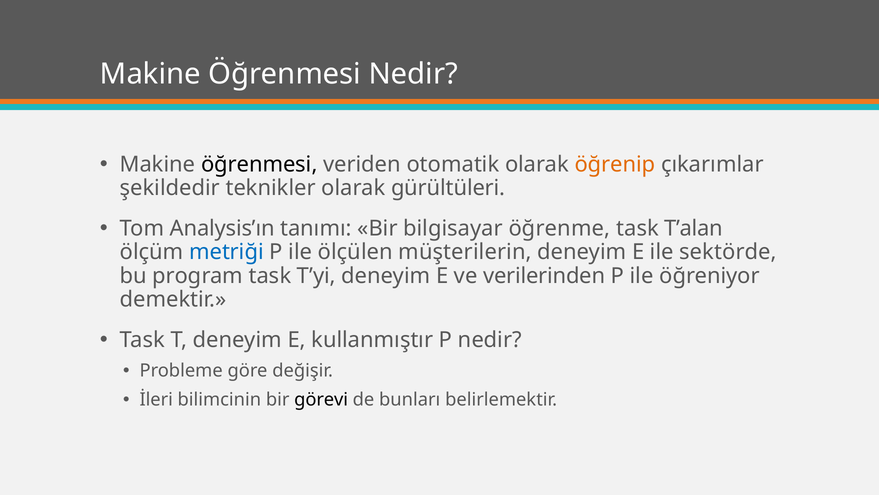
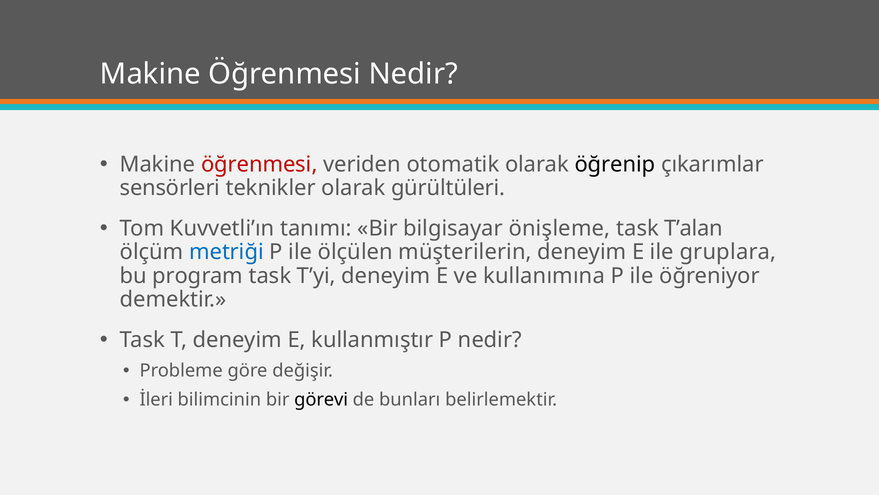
öğrenmesi at (259, 164) colour: black -> red
öğrenip colour: orange -> black
şekildedir: şekildedir -> sensörleri
Analysis’ın: Analysis’ın -> Kuvvetli’ın
öğrenme: öğrenme -> önişleme
sektörde: sektörde -> gruplara
verilerinden: verilerinden -> kullanımına
